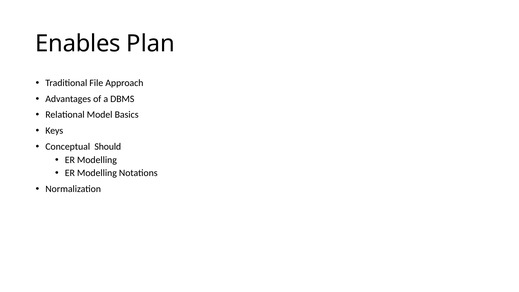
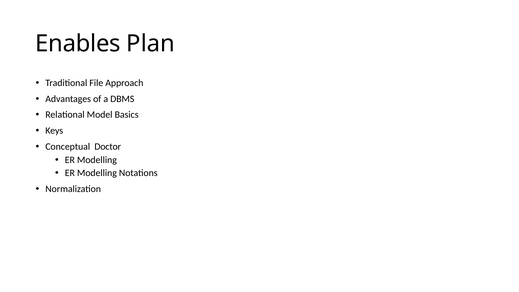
Should: Should -> Doctor
